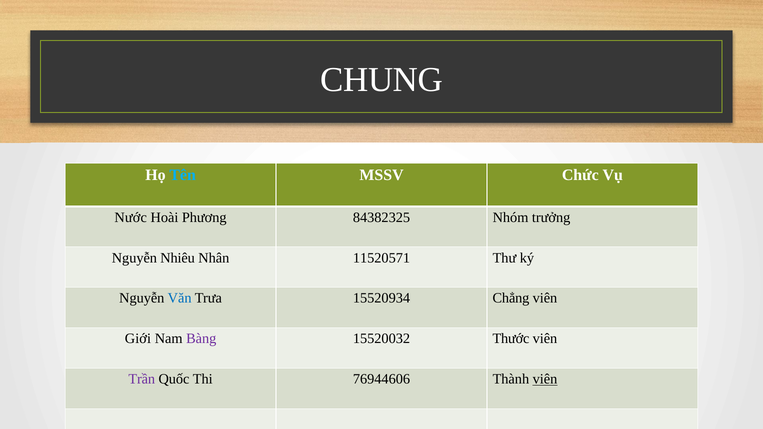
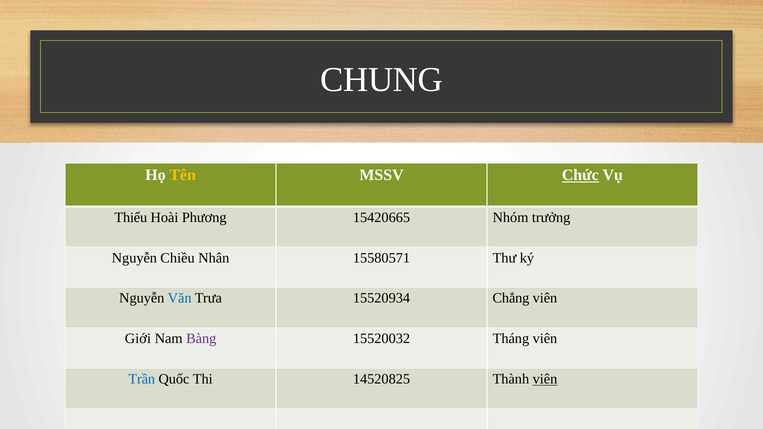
Tên colour: light blue -> yellow
Chức underline: none -> present
Nước: Nước -> Thiểu
84382325: 84382325 -> 15420665
Nhiêu: Nhiêu -> Chiều
11520571: 11520571 -> 15580571
Thước: Thước -> Tháng
Trần colour: purple -> blue
76944606: 76944606 -> 14520825
